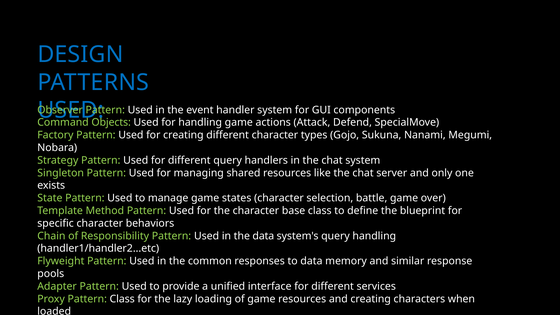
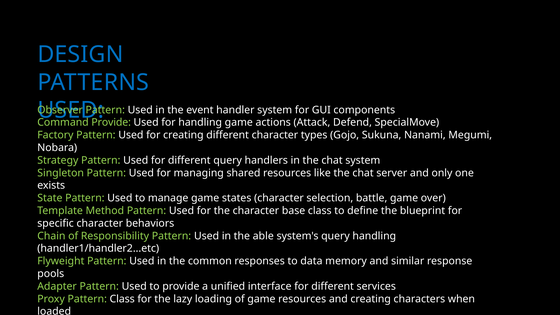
Objects at (111, 123): Objects -> Provide
the data: data -> able
